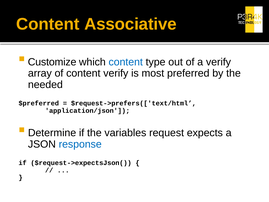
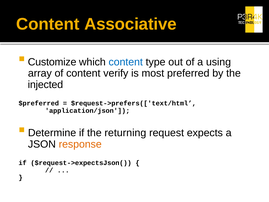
a verify: verify -> using
needed: needed -> injected
variables: variables -> returning
response colour: blue -> orange
